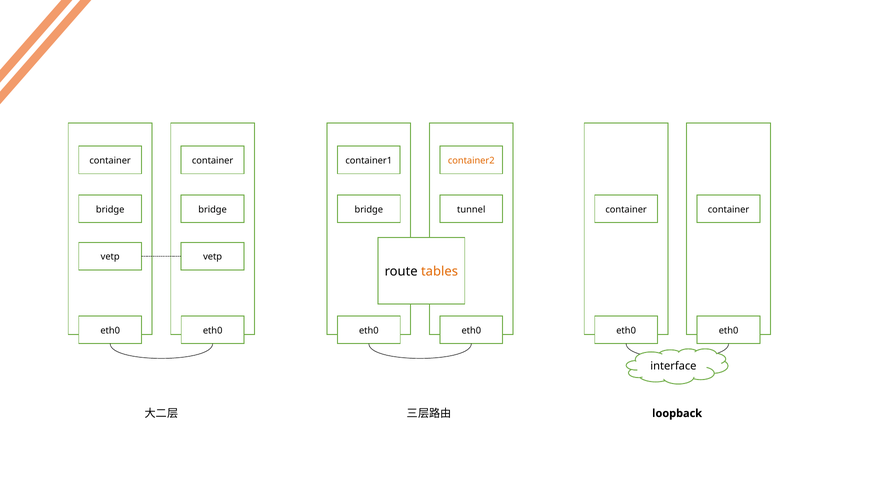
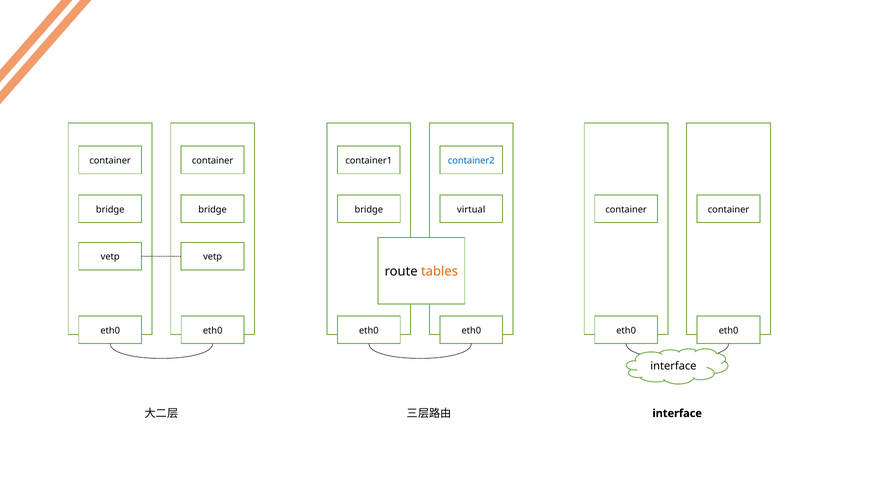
container2 colour: orange -> blue
tunnel: tunnel -> virtual
loopback at (677, 414): loopback -> interface
